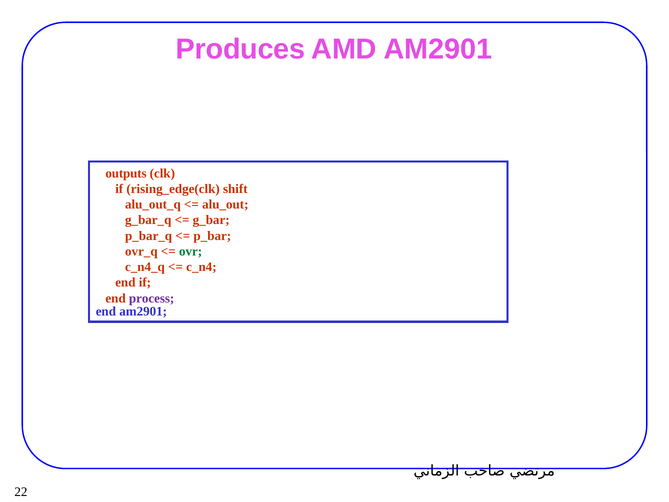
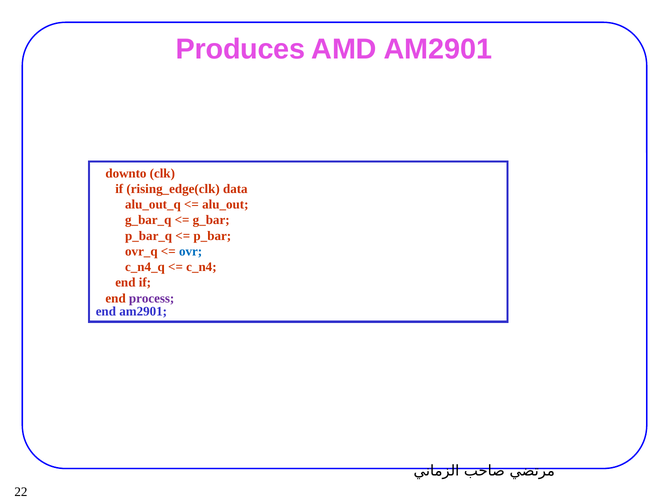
outputs: outputs -> downto
shift: shift -> data
ovr colour: green -> blue
